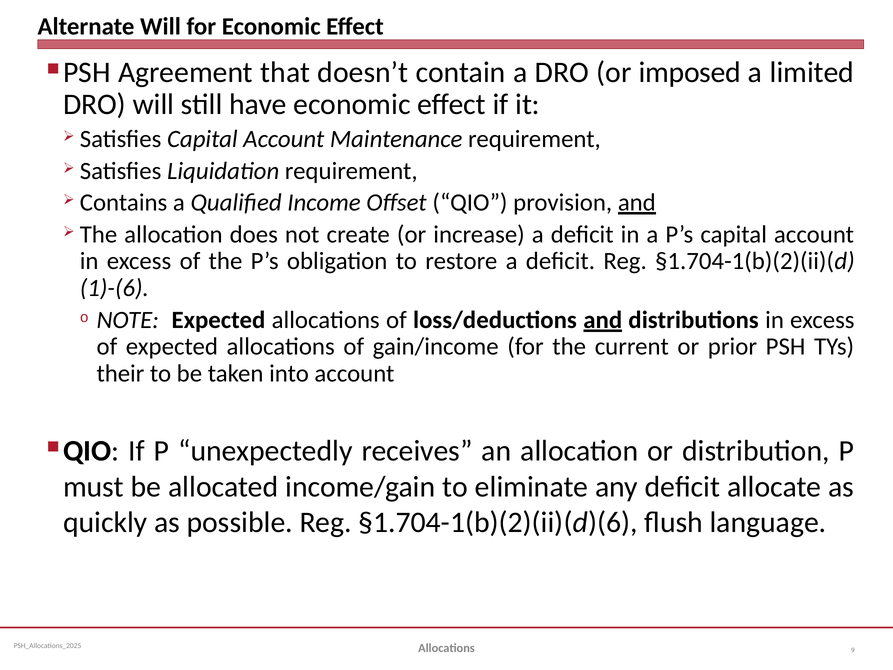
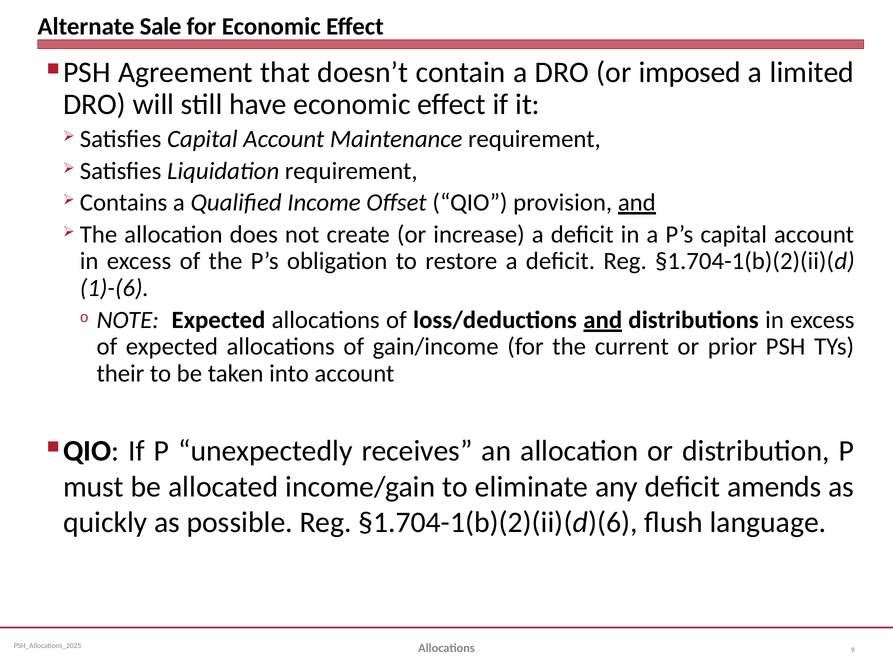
Alternate Will: Will -> Sale
allocate: allocate -> amends
